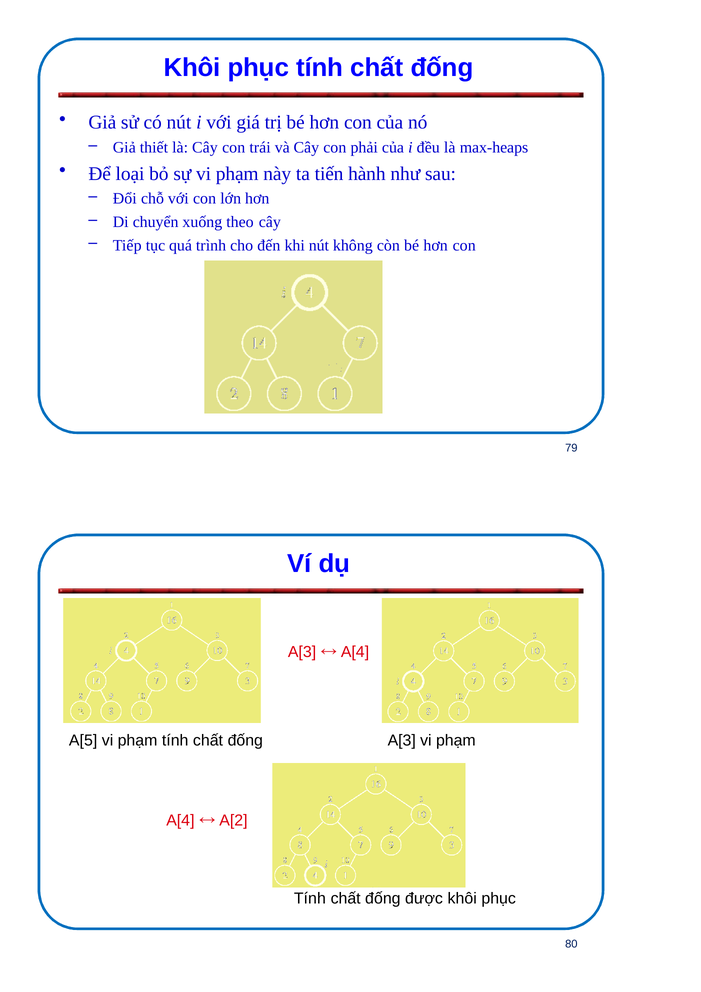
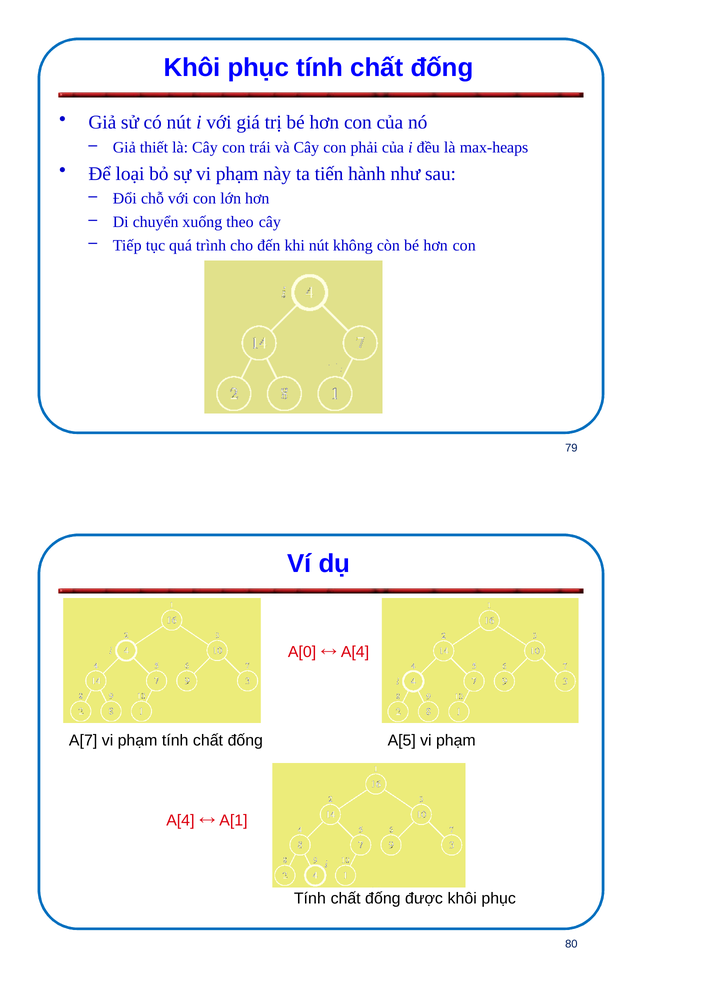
A[3 at (302, 652): A[3 -> A[0
A[5: A[5 -> A[7
A[3 at (402, 741): A[3 -> A[5
A[2: A[2 -> A[1
